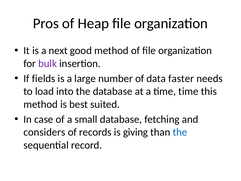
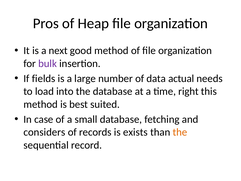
faster: faster -> actual
time time: time -> right
giving: giving -> exists
the at (180, 132) colour: blue -> orange
